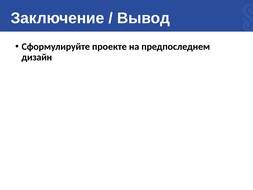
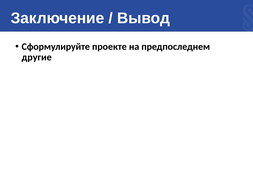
дизайн: дизайн -> другие
